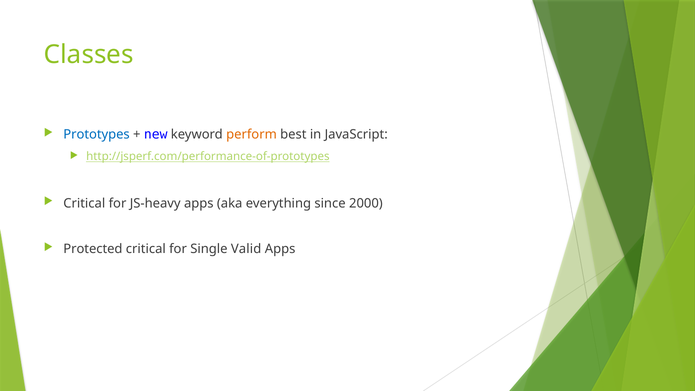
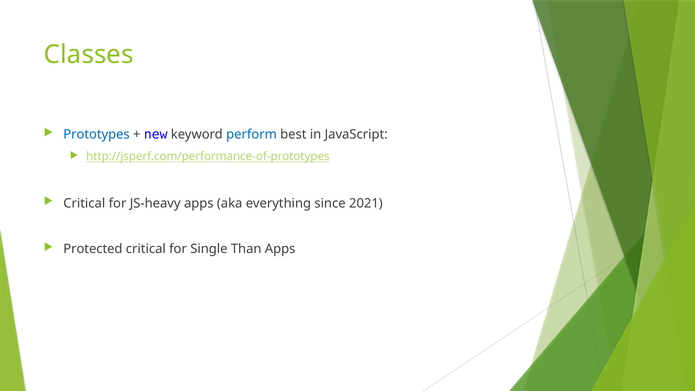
perform colour: orange -> blue
2000: 2000 -> 2021
Valid: Valid -> Than
